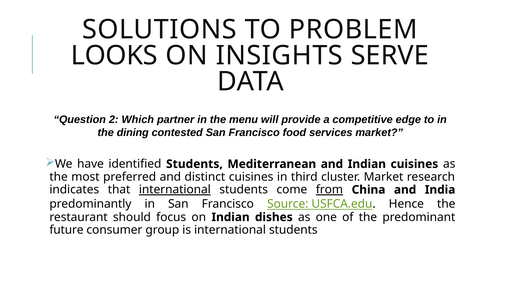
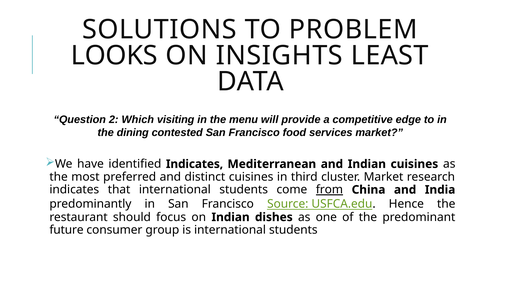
SERVE: SERVE -> LEAST
partner: partner -> visiting
identified Students: Students -> Indicates
international at (175, 190) underline: present -> none
